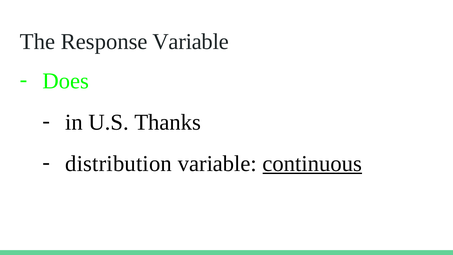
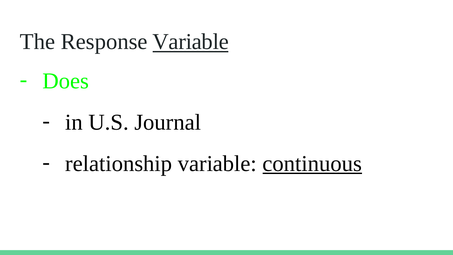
Variable at (191, 42) underline: none -> present
Thanks: Thanks -> Journal
distribution: distribution -> relationship
